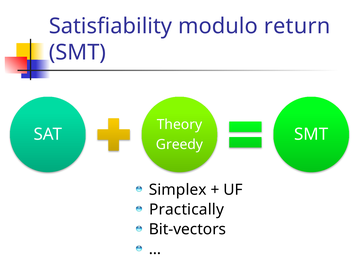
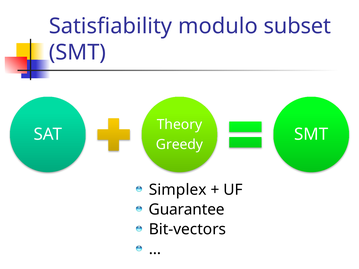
return: return -> subset
Practically: Practically -> Guarantee
